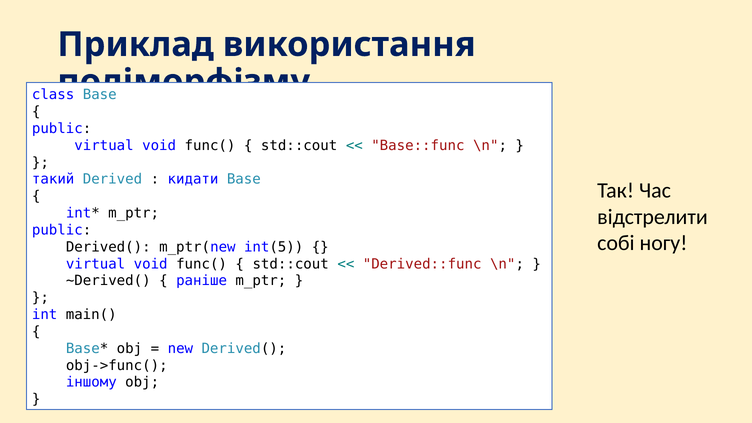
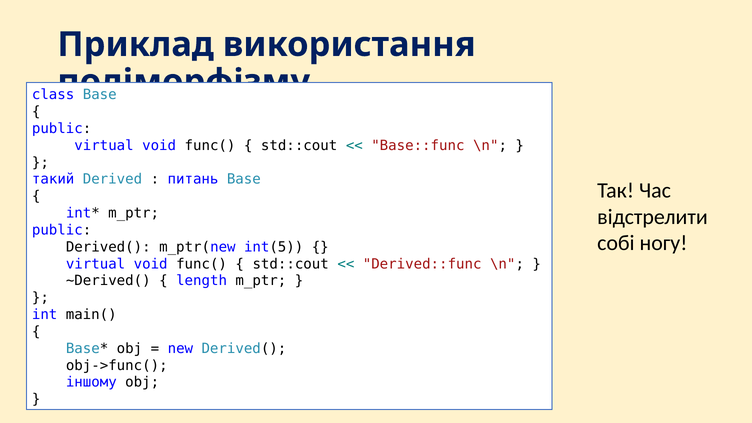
кидати: кидати -> питань
раніше: раніше -> length
